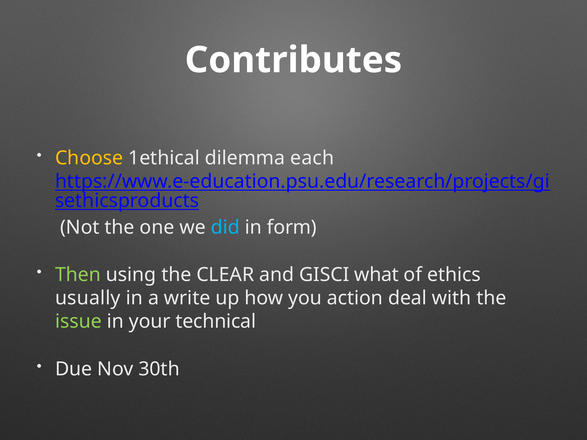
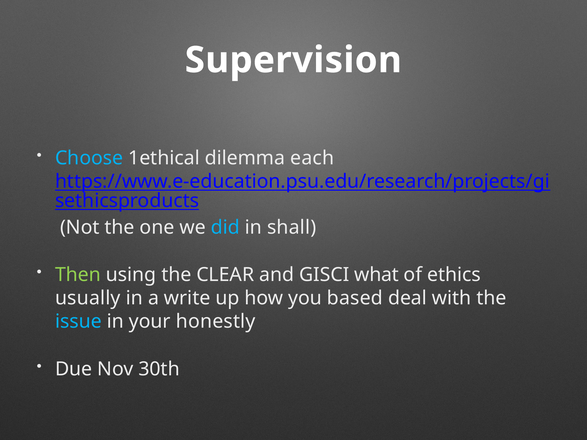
Contributes: Contributes -> Supervision
Choose colour: yellow -> light blue
form: form -> shall
action: action -> based
issue colour: light green -> light blue
technical: technical -> honestly
